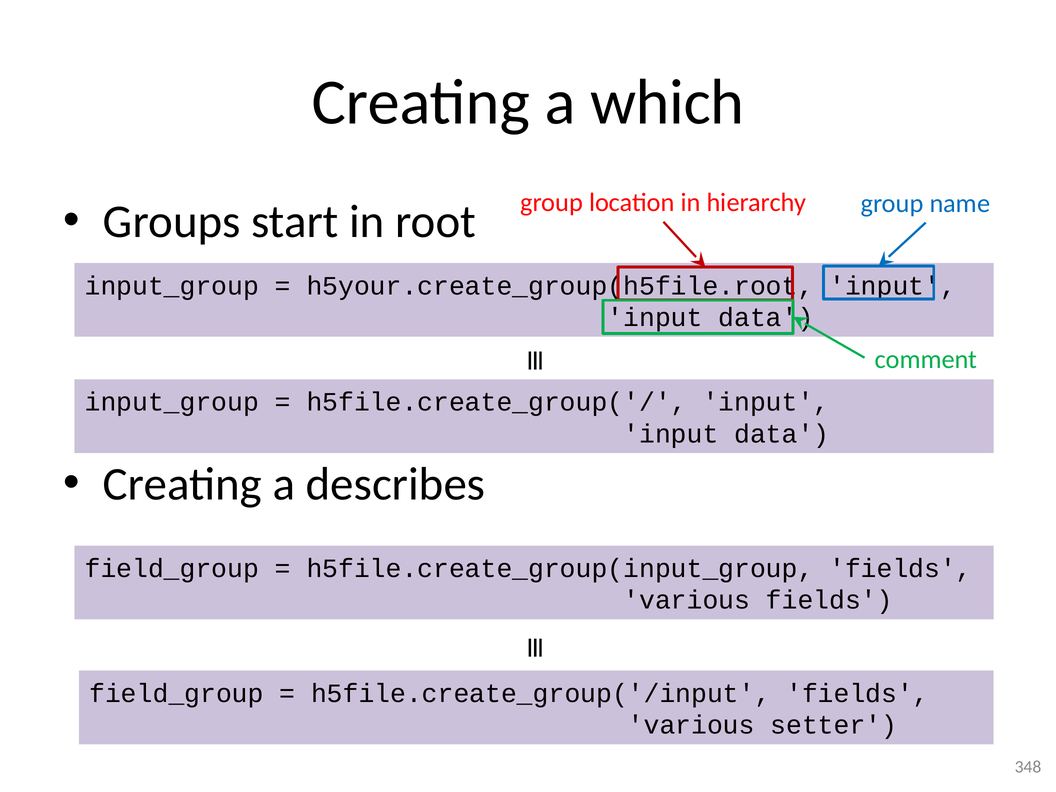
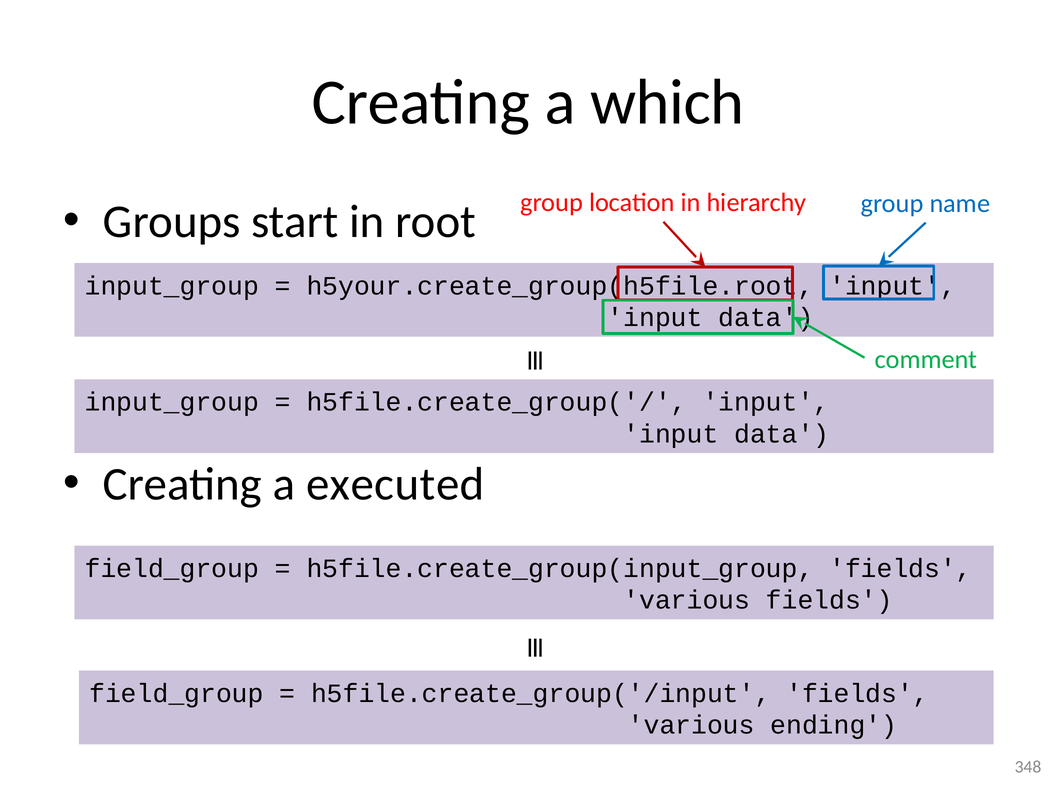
describes: describes -> executed
setter: setter -> ending
